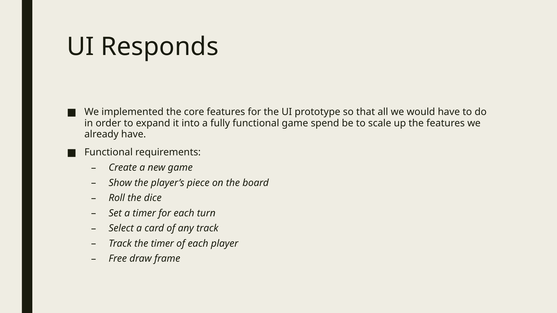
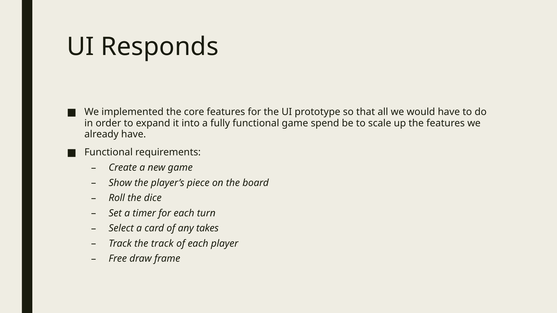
any track: track -> takes
the timer: timer -> track
